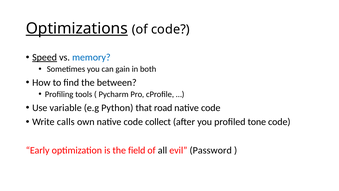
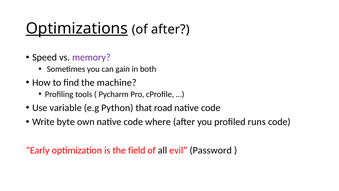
of code: code -> after
Speed underline: present -> none
memory colour: blue -> purple
between: between -> machine
calls: calls -> byte
collect: collect -> where
tone: tone -> runs
